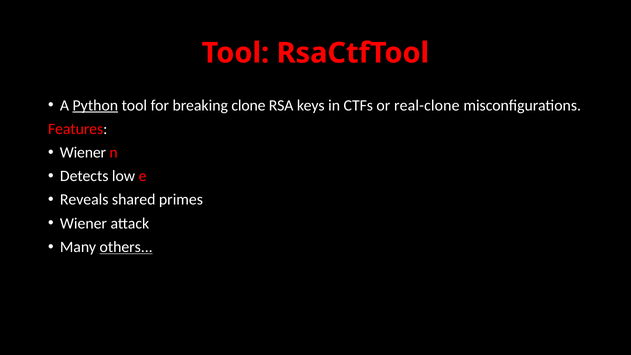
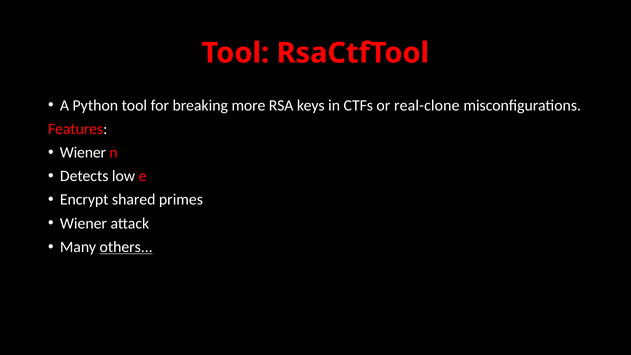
Python underline: present -> none
clone: clone -> more
Reveals: Reveals -> Encrypt
